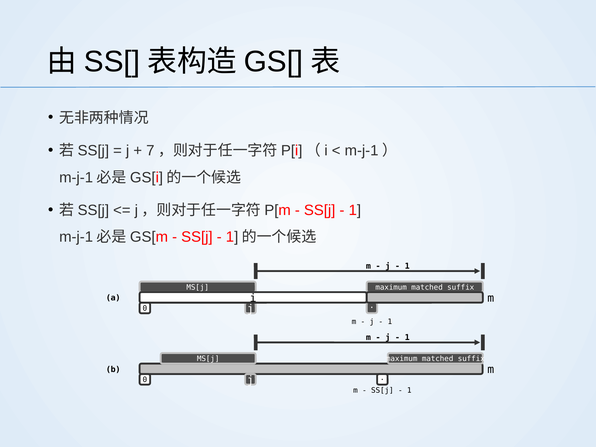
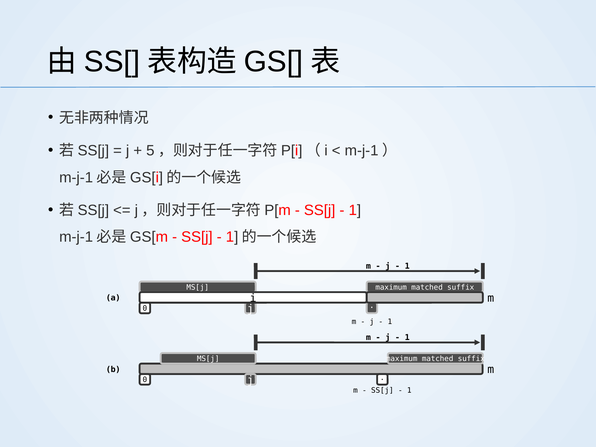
7: 7 -> 5
